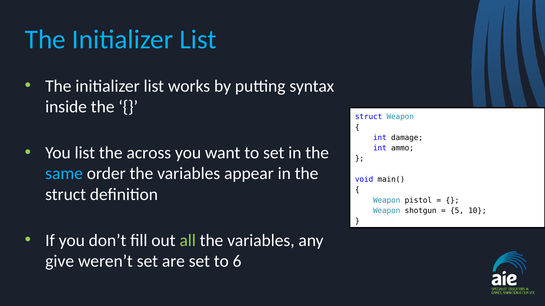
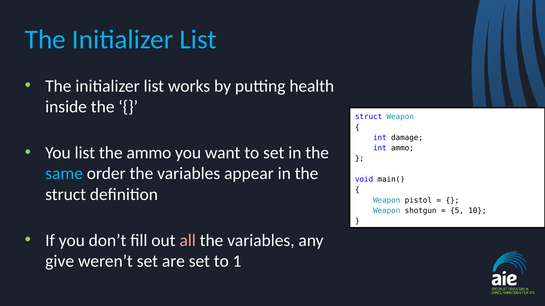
syntax: syntax -> health
the across: across -> ammo
all colour: light green -> pink
6: 6 -> 1
